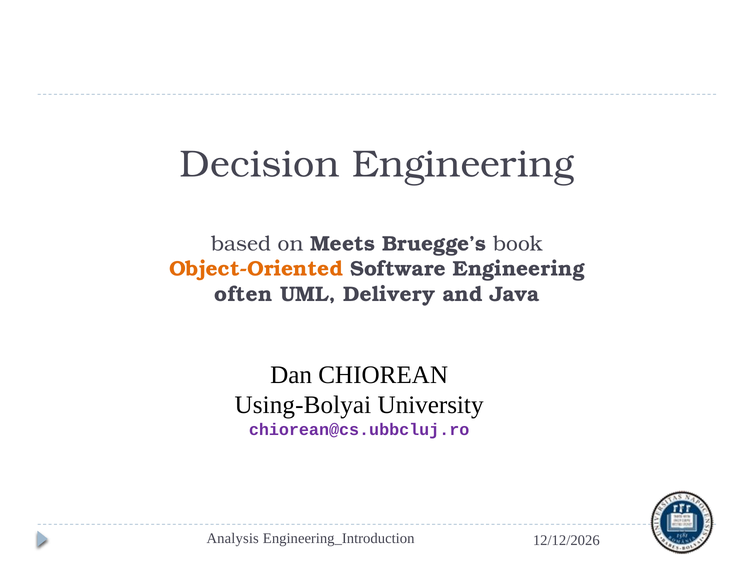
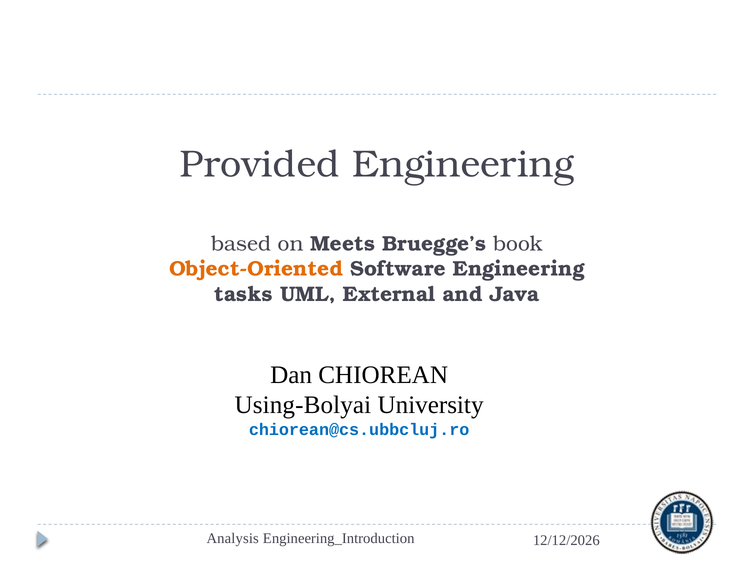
Decision: Decision -> Provided
often: often -> tasks
Delivery: Delivery -> External
chiorean@cs.ubbcluj.ro colour: purple -> blue
